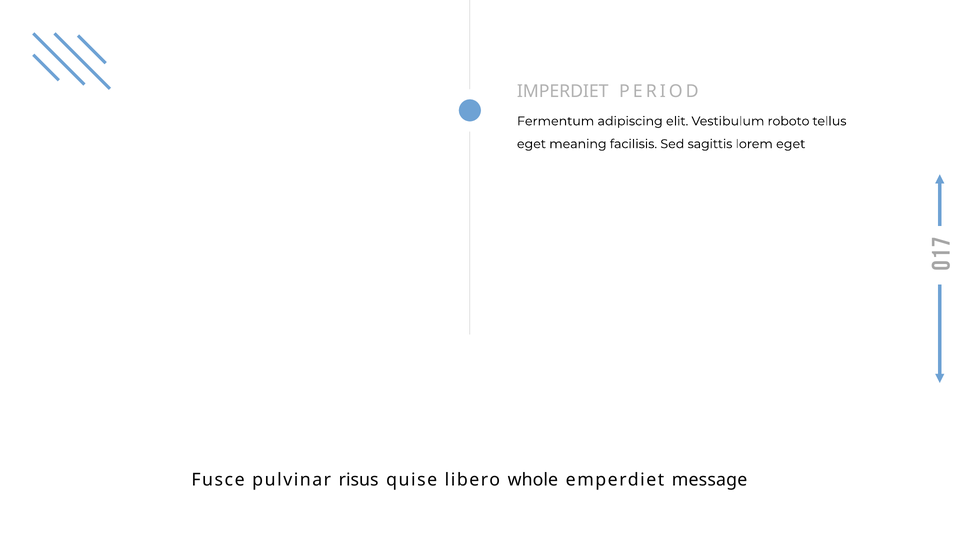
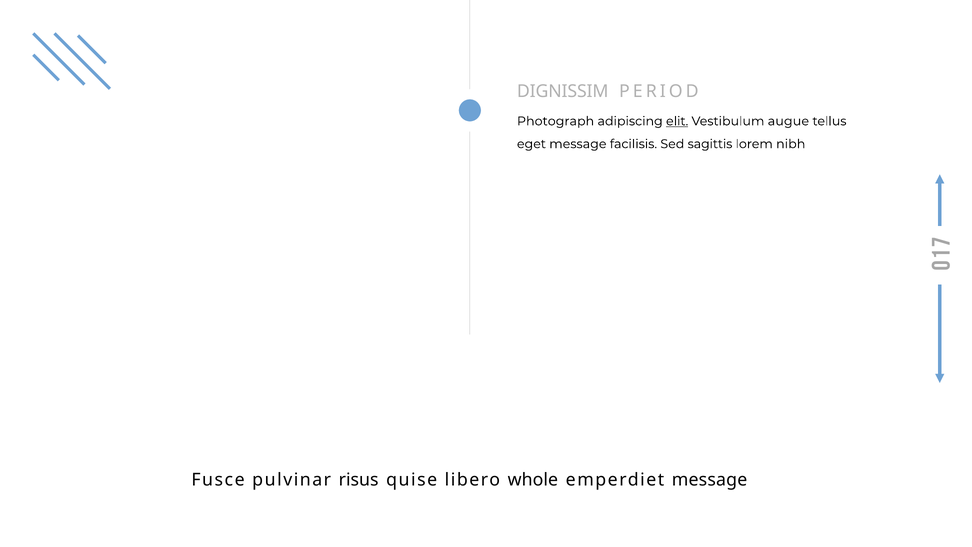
IMPERDIET: IMPERDIET -> DIGNISSIM
Fermentum: Fermentum -> Photograph
elit underline: none -> present
roboto: roboto -> augue
eget meaning: meaning -> message
lorem eget: eget -> nibh
